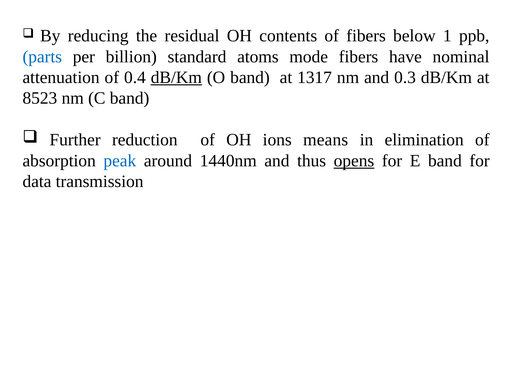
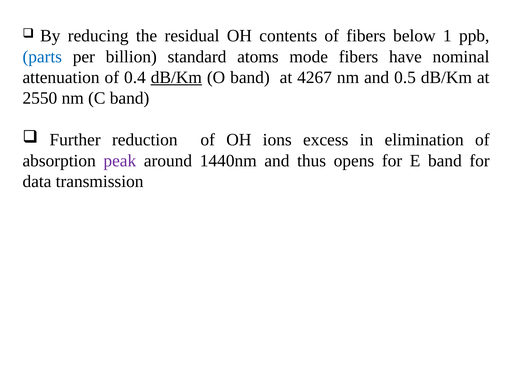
1317: 1317 -> 4267
0.3: 0.3 -> 0.5
8523: 8523 -> 2550
means: means -> excess
peak colour: blue -> purple
opens underline: present -> none
